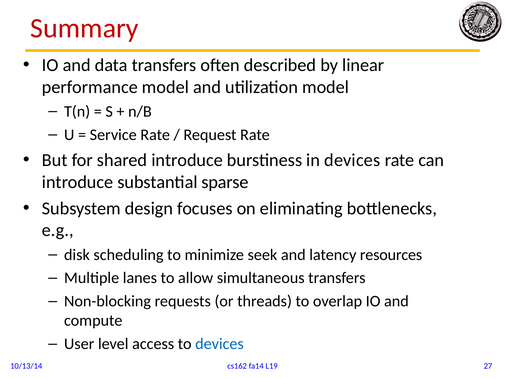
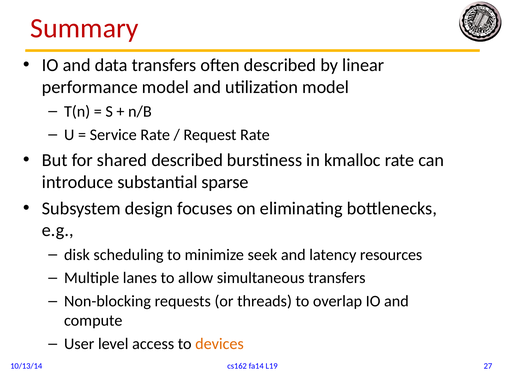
shared introduce: introduce -> described
in devices: devices -> kmalloc
devices at (219, 344) colour: blue -> orange
